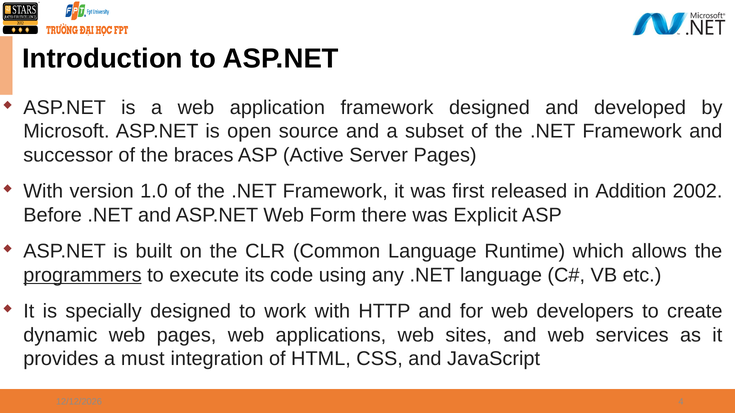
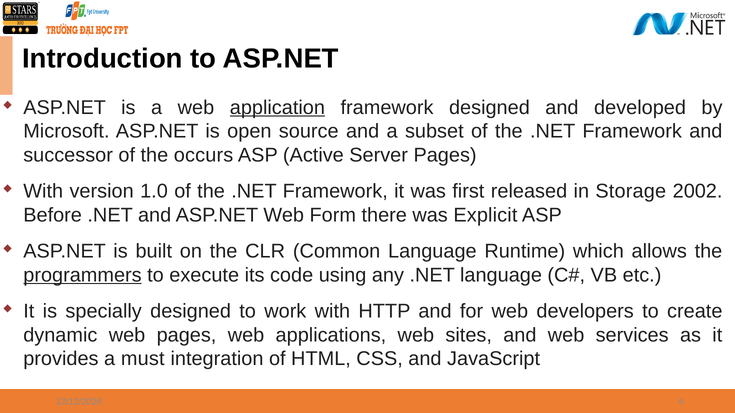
application underline: none -> present
braces: braces -> occurs
Addition: Addition -> Storage
